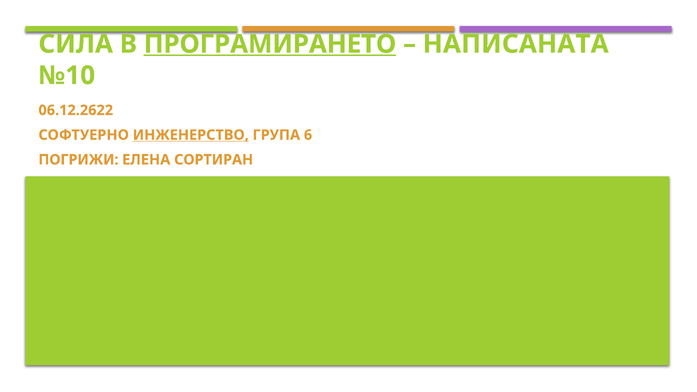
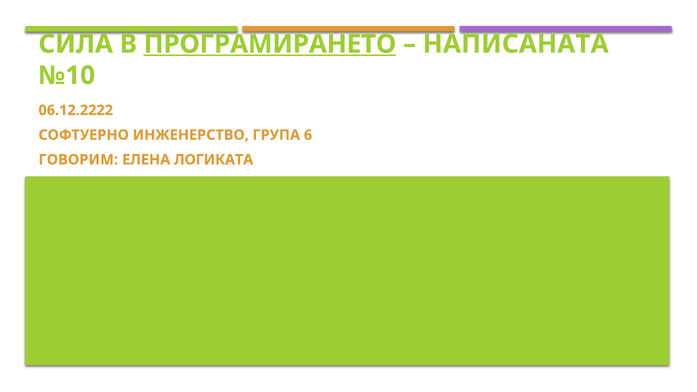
06.12.2622: 06.12.2622 -> 06.12.2222
ИНЖЕНЕРСТВО underline: present -> none
ПОГРИЖИ: ПОГРИЖИ -> ГОВОРИМ
СОРТИРАН: СОРТИРАН -> ЛОГИКАТА
